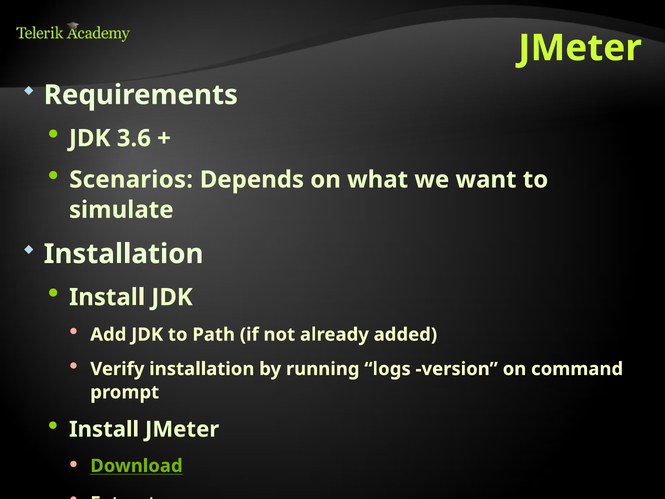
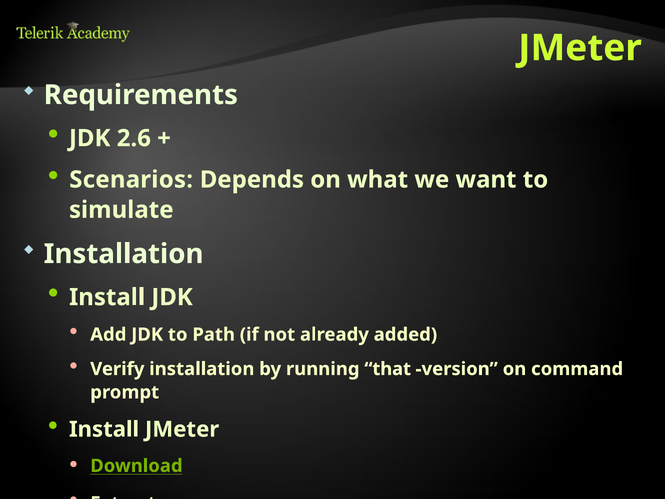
3.6: 3.6 -> 2.6
logs: logs -> that
